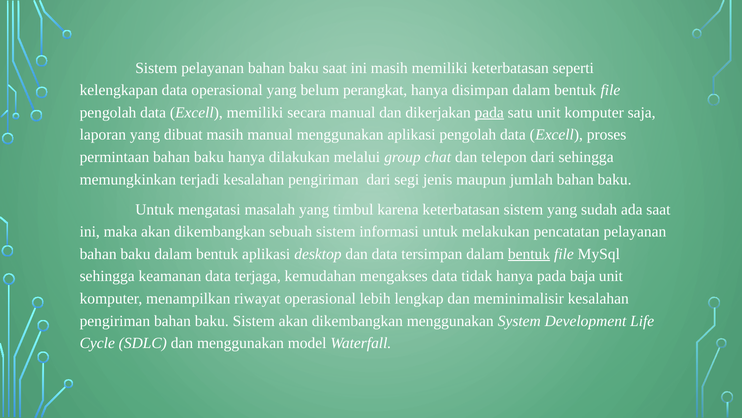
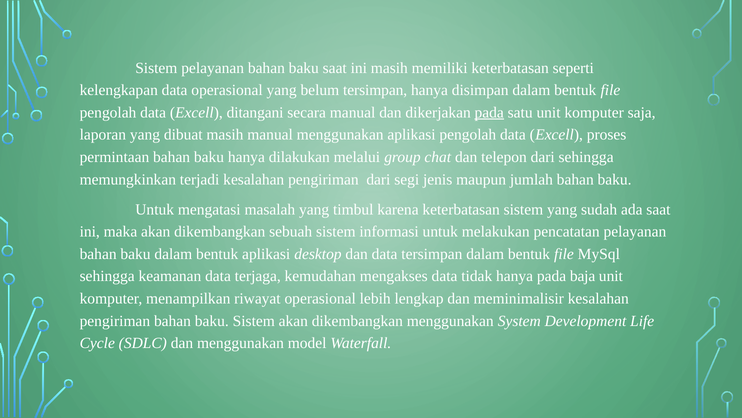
belum perangkat: perangkat -> tersimpan
Excell memiliki: memiliki -> ditangani
bentuk at (529, 254) underline: present -> none
